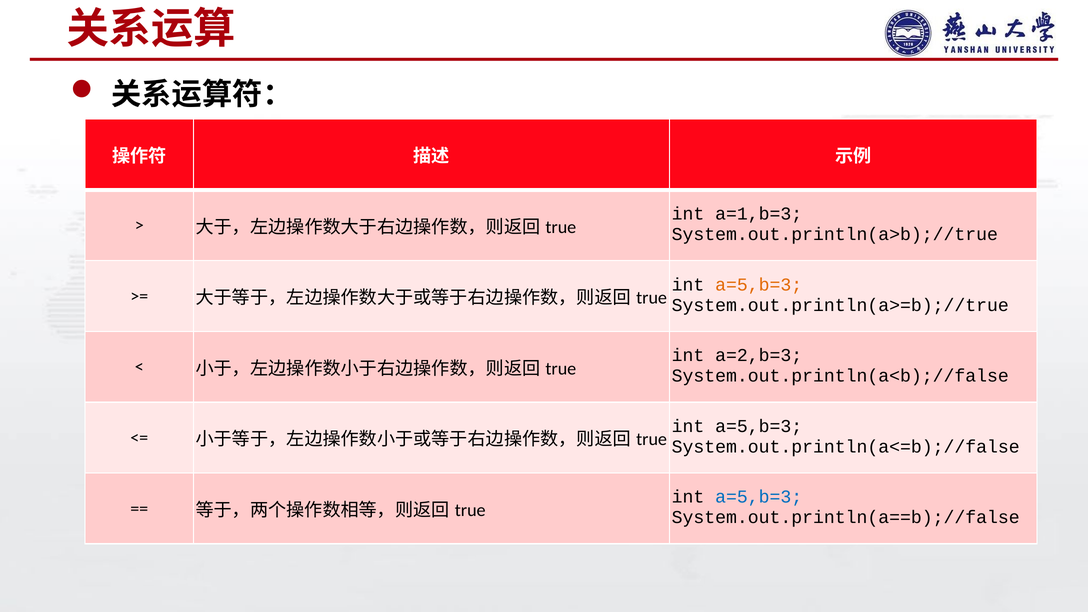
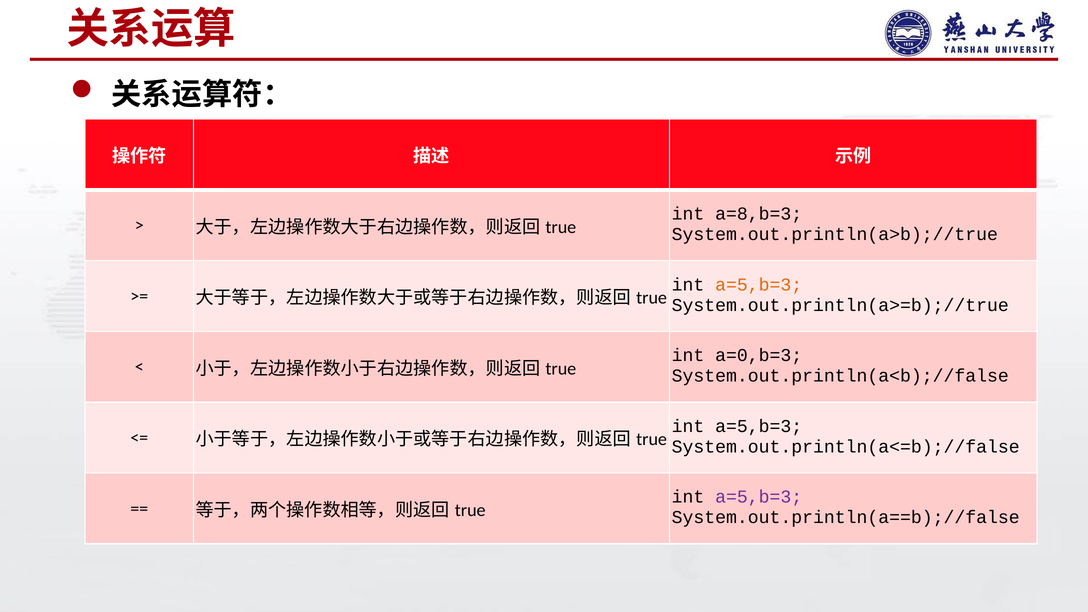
a=1,b=3: a=1,b=3 -> a=8,b=3
a=2,b=3: a=2,b=3 -> a=0,b=3
a=5,b=3 at (759, 497) colour: blue -> purple
